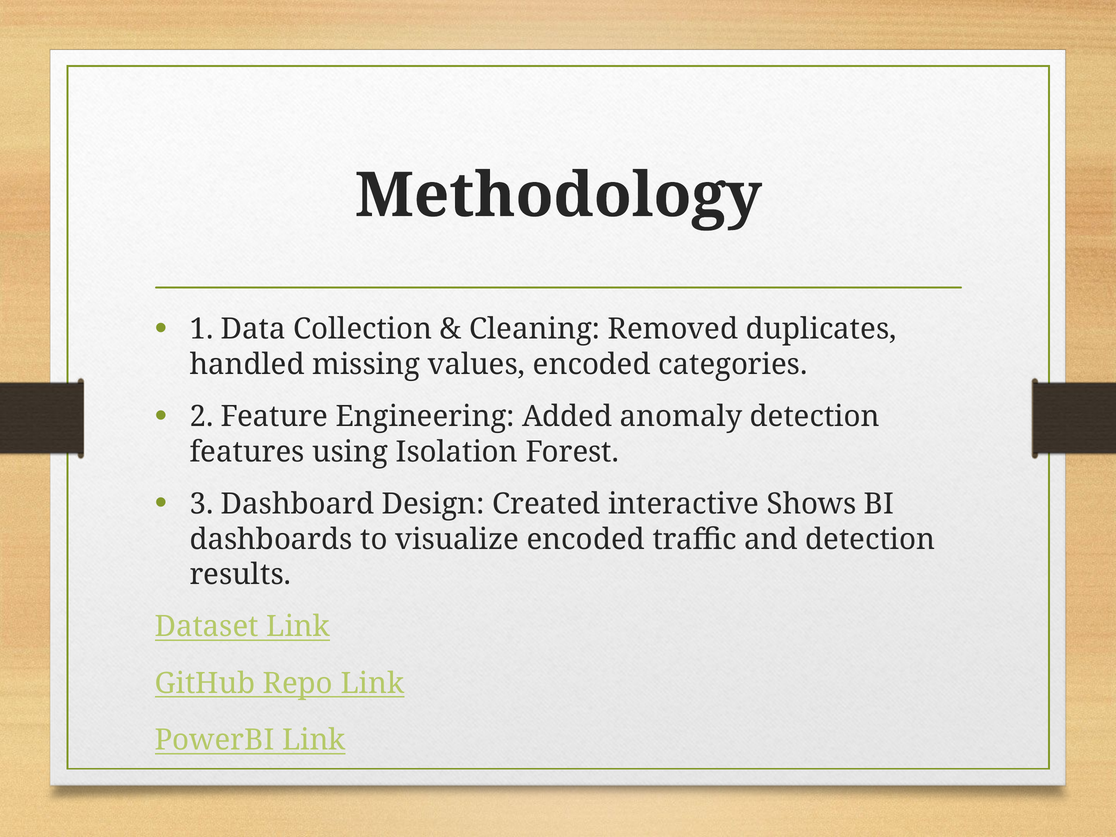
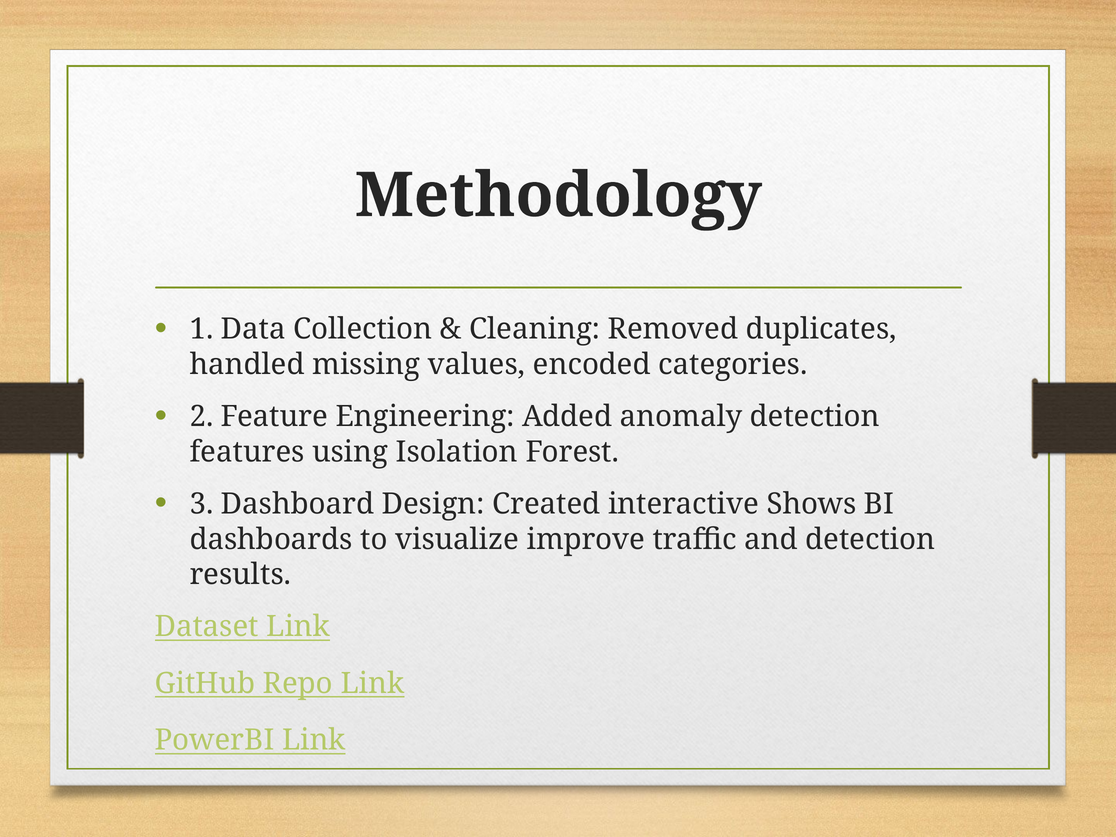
visualize encoded: encoded -> improve
